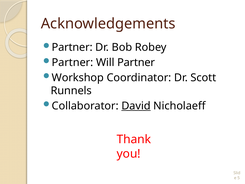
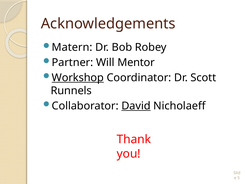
Partner at (72, 47): Partner -> Matern
Will Partner: Partner -> Mentor
Workshop underline: none -> present
